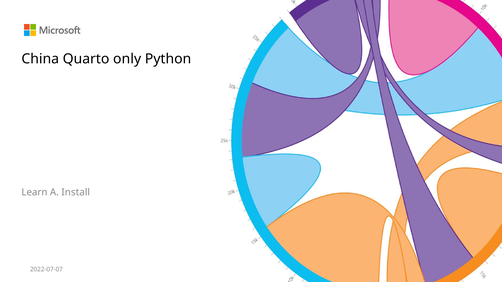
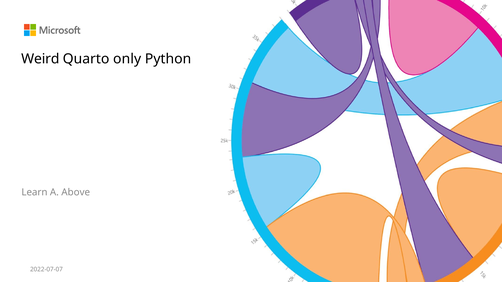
China: China -> Weird
Install: Install -> Above
